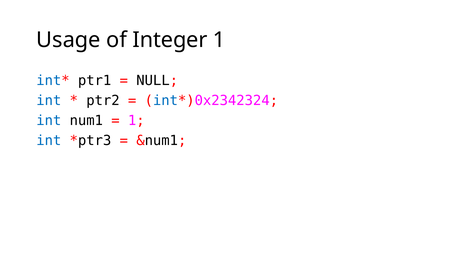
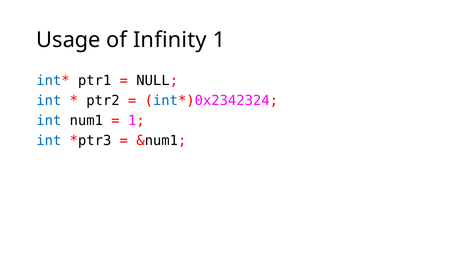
Integer: Integer -> Infinity
